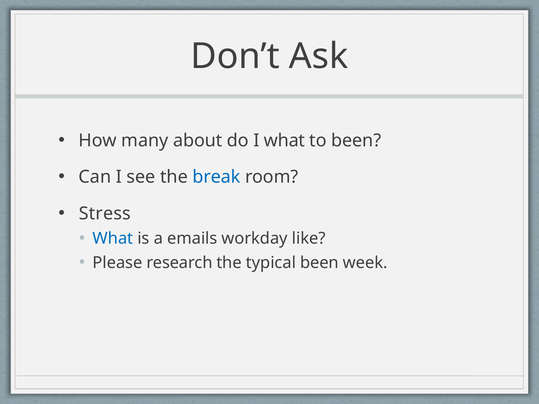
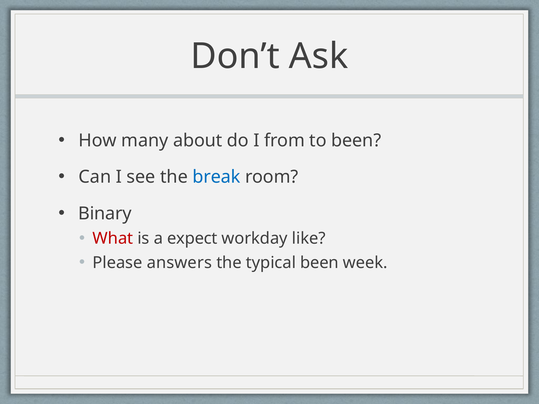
I what: what -> from
Stress: Stress -> Binary
What at (113, 239) colour: blue -> red
emails: emails -> expect
research: research -> answers
